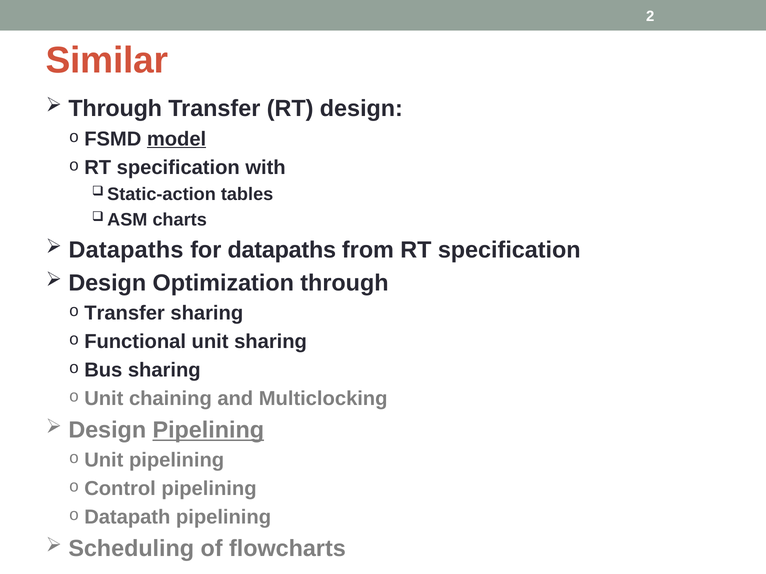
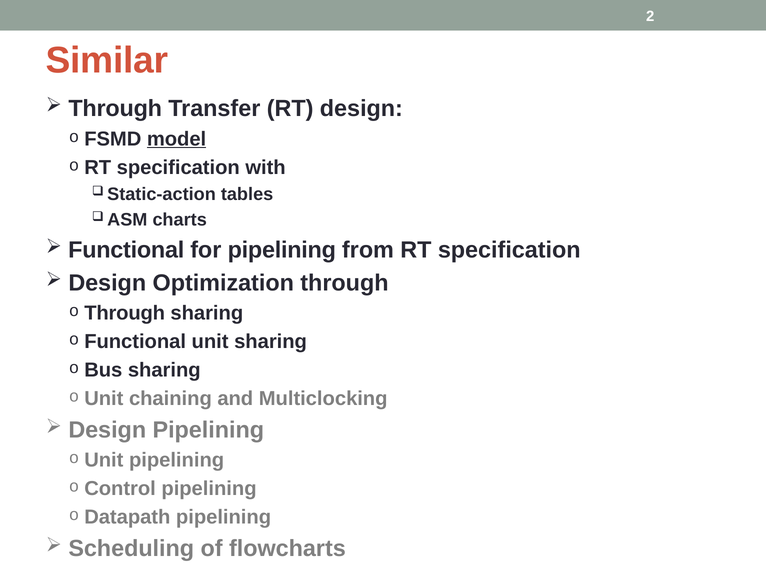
Datapaths at (126, 250): Datapaths -> Functional
for datapaths: datapaths -> pipelining
Transfer at (125, 313): Transfer -> Through
Pipelining at (208, 430) underline: present -> none
